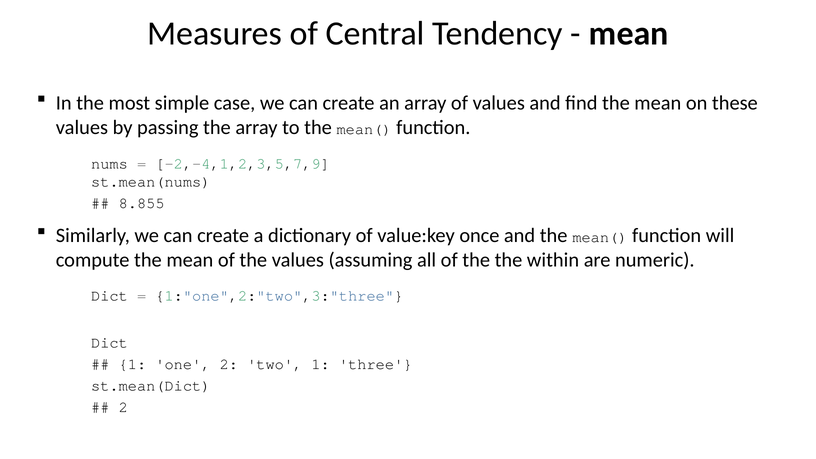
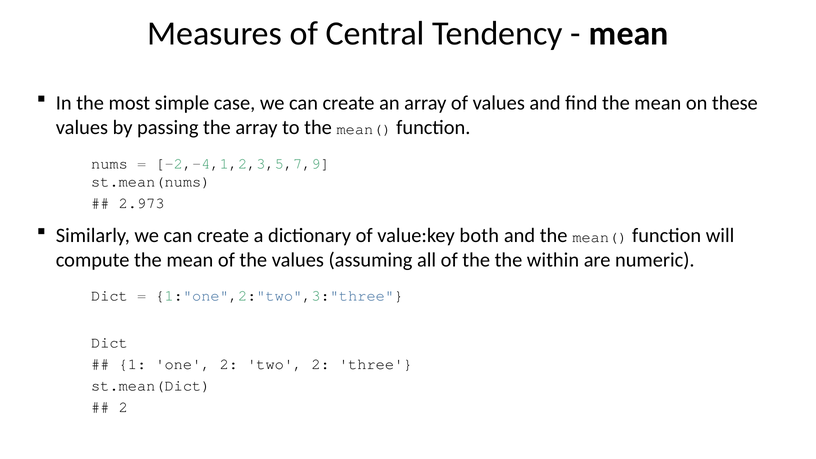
8.855: 8.855 -> 2.973
once: once -> both
two 1: 1 -> 2
